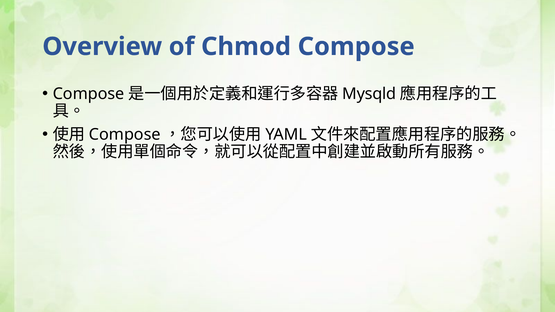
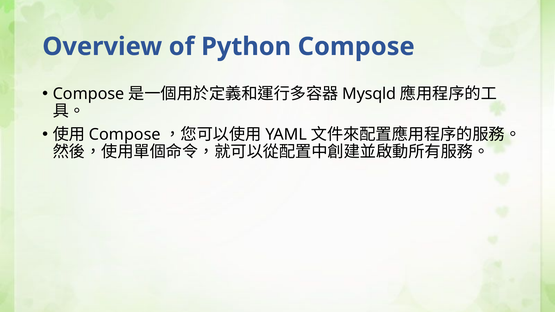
Chmod: Chmod -> Python
